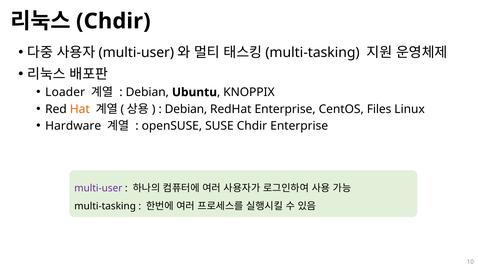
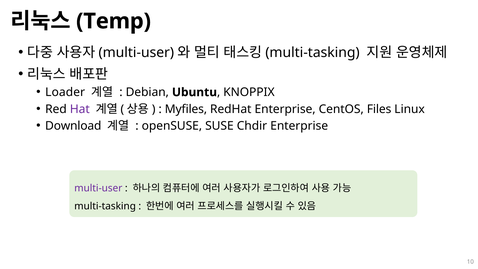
Chdir at (113, 21): Chdir -> Temp
Hat colour: orange -> purple
Debian at (186, 109): Debian -> Myfiles
Hardware: Hardware -> Download
